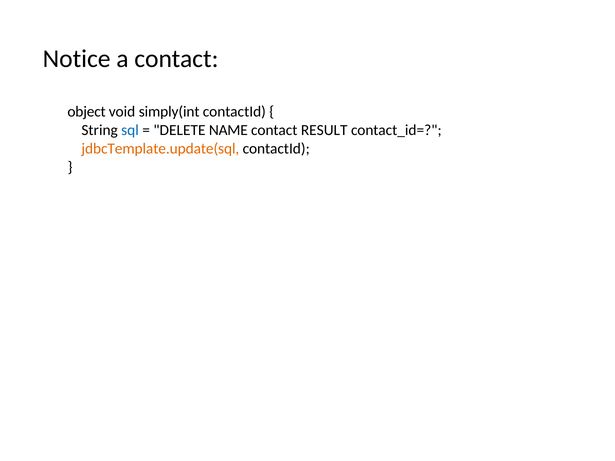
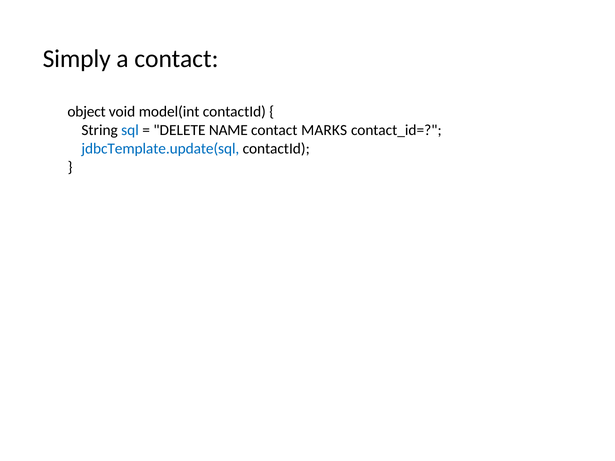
Notice: Notice -> Simply
simply(int: simply(int -> model(int
RESULT: RESULT -> MARKS
jdbcTemplate.update(sql colour: orange -> blue
